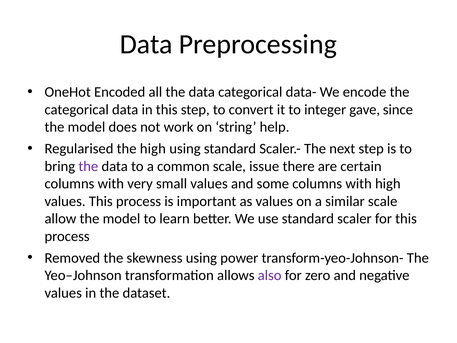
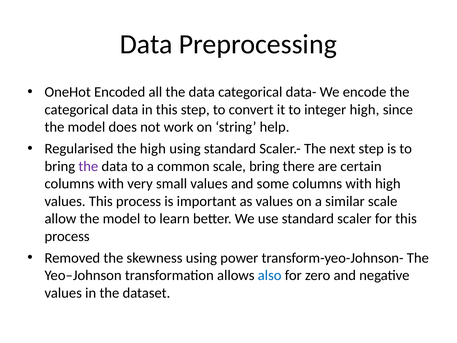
integer gave: gave -> high
scale issue: issue -> bring
also colour: purple -> blue
